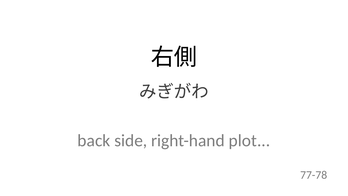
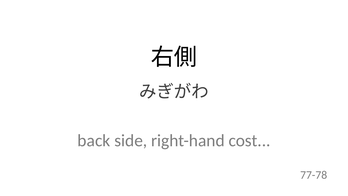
plot: plot -> cost
